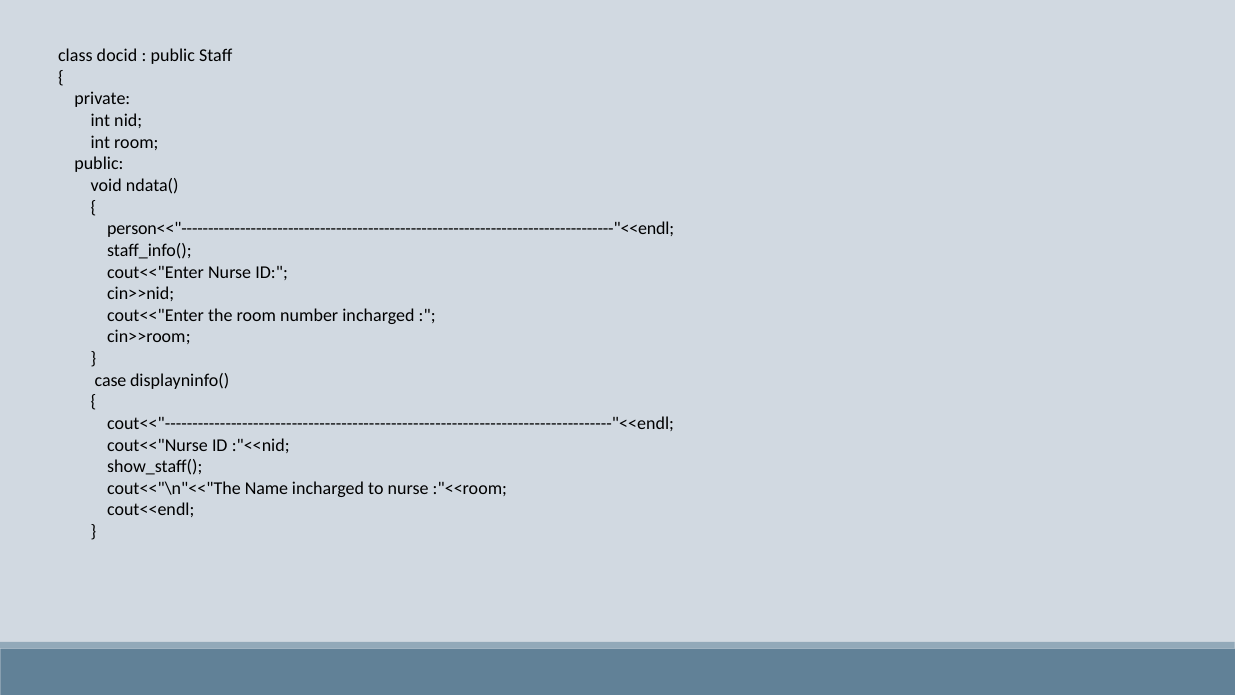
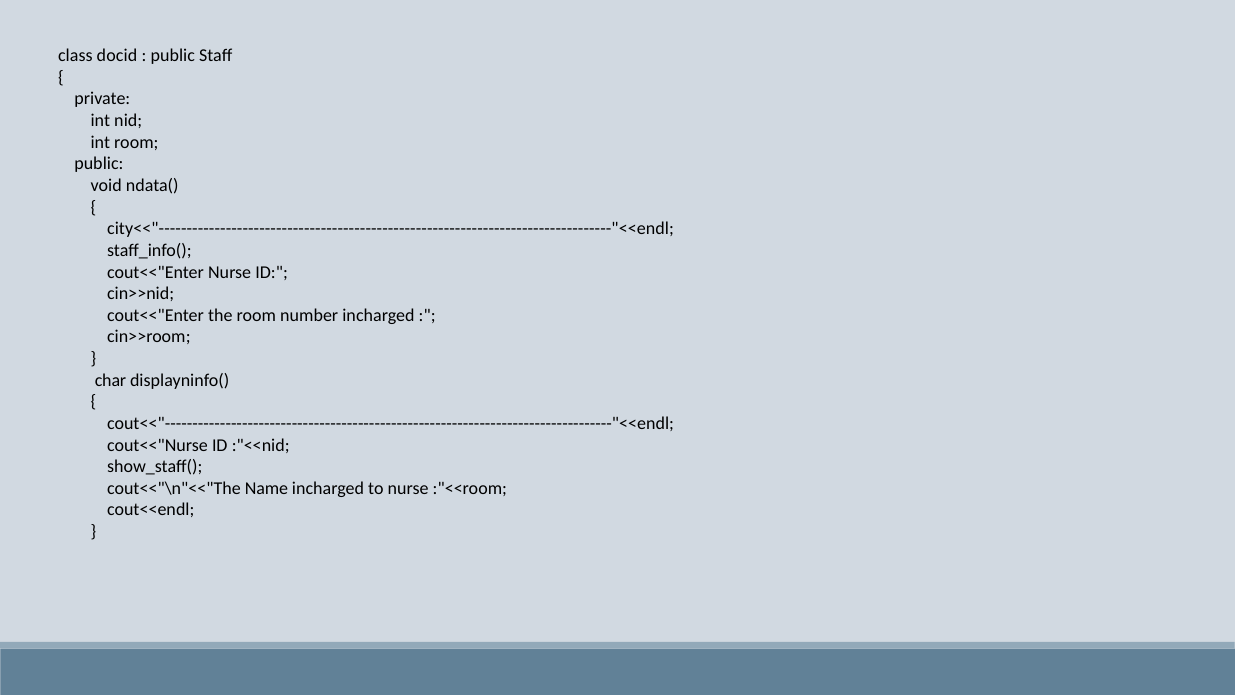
person<<"---------------------------------------------------------------------------------"<<endl: person<<"---------------------------------------------------------------------------------"<<endl -> city<<"---------------------------------------------------------------------------------"<<endl
case: case -> char
